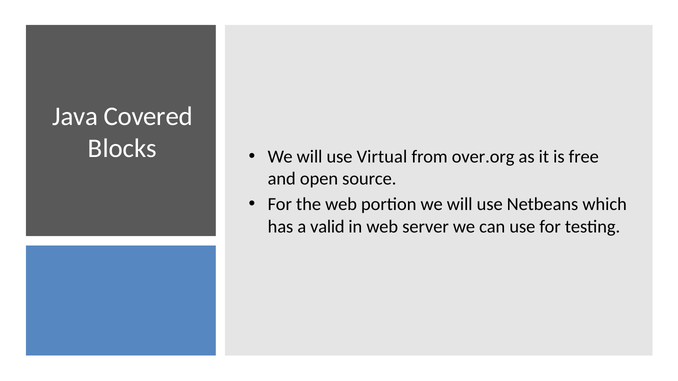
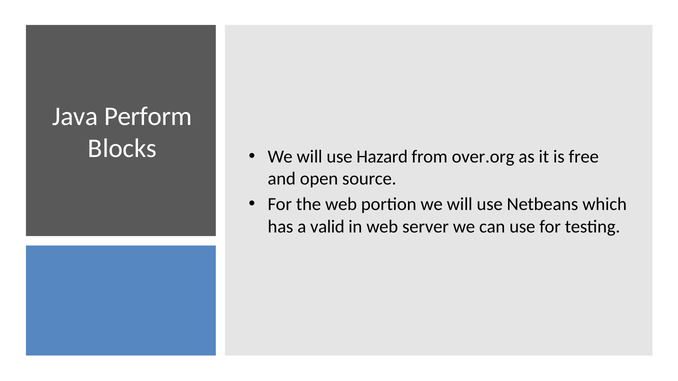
Covered: Covered -> Perform
Virtual: Virtual -> Hazard
